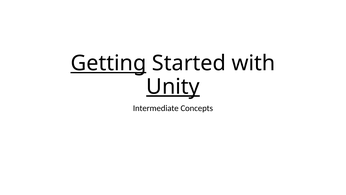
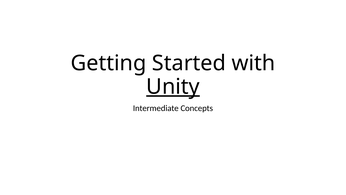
Getting underline: present -> none
